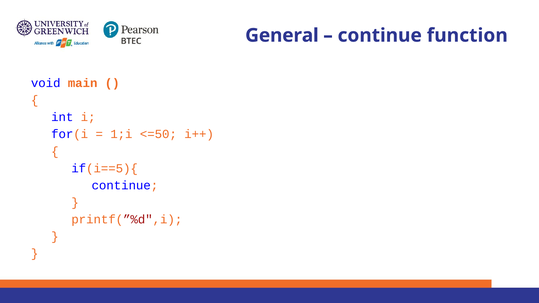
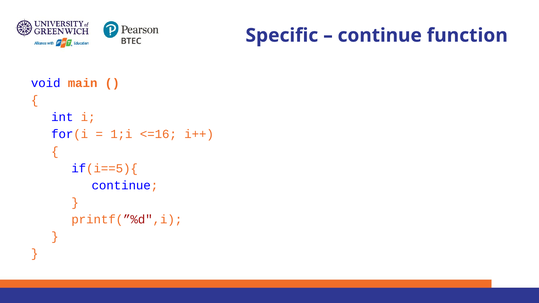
General: General -> Specific
<=50: <=50 -> <=16
